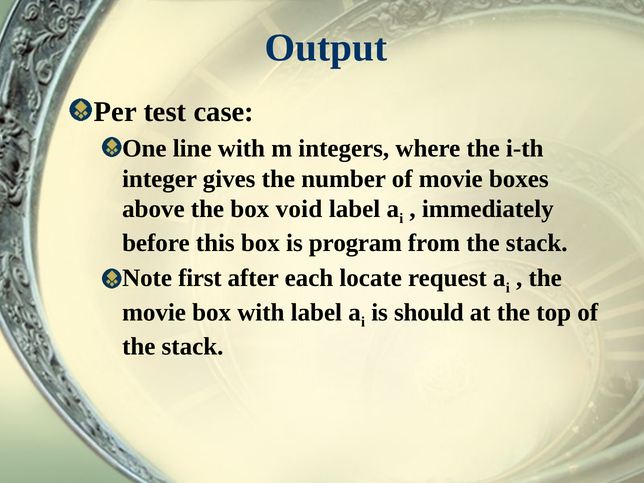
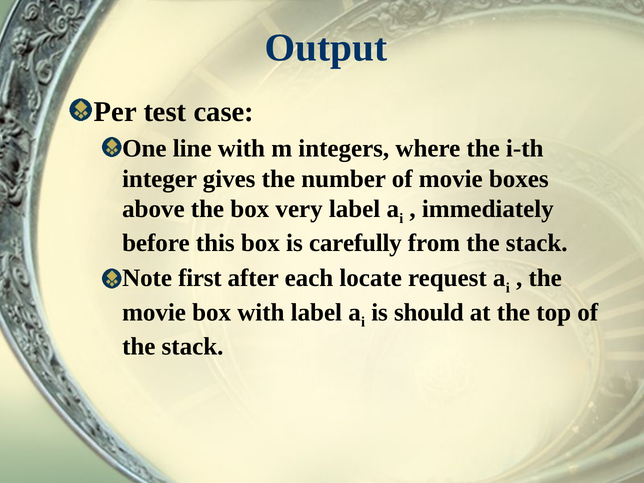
void: void -> very
program: program -> carefully
